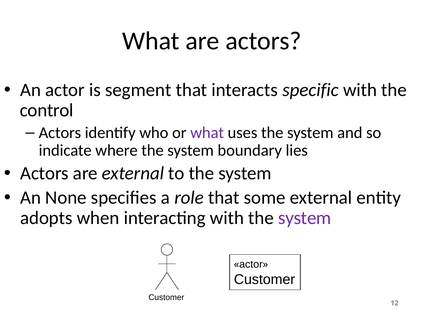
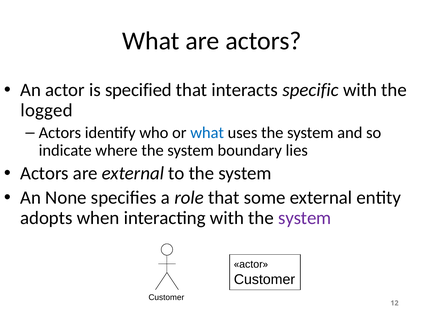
segment: segment -> specified
control: control -> logged
what at (207, 133) colour: purple -> blue
